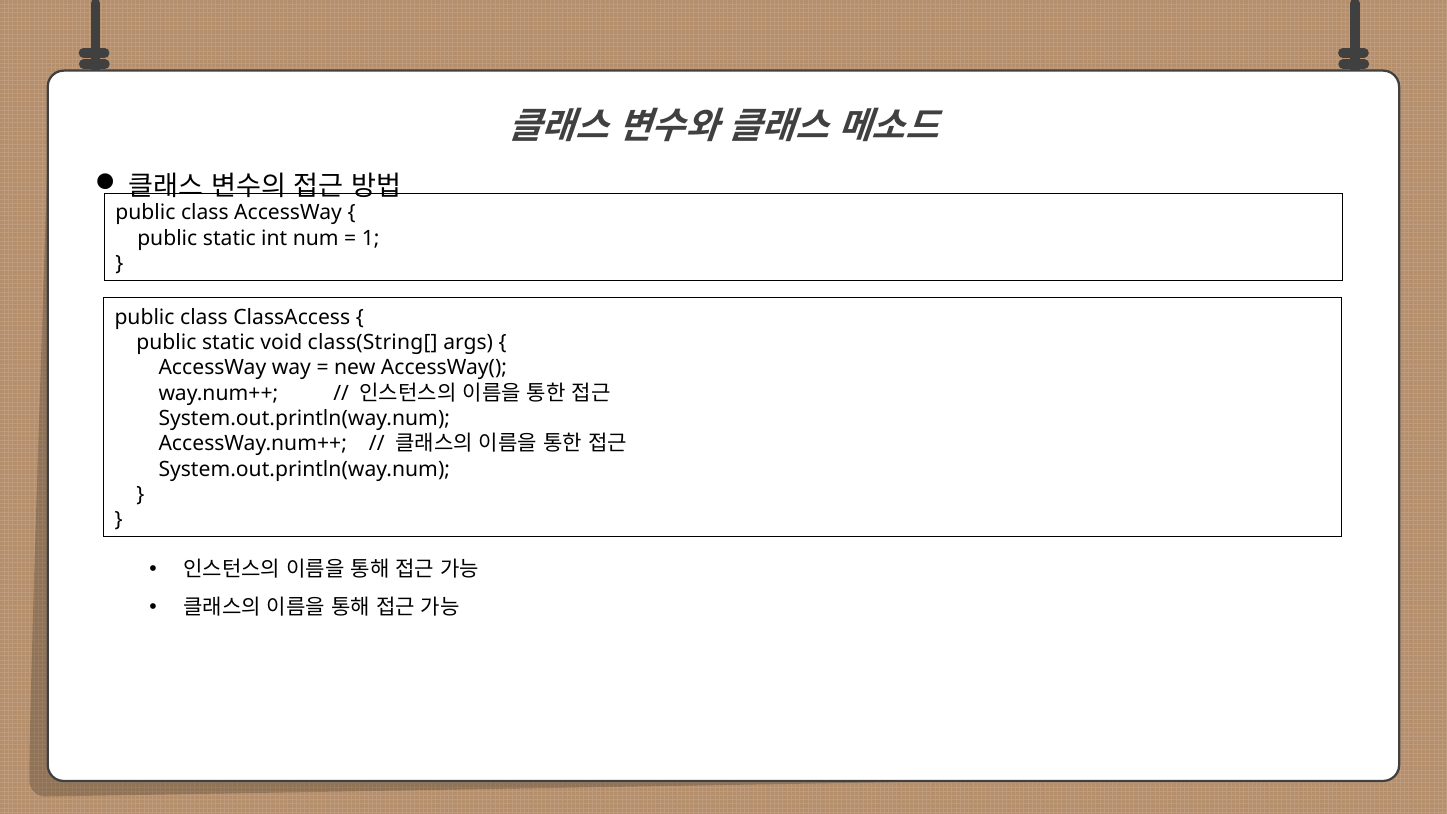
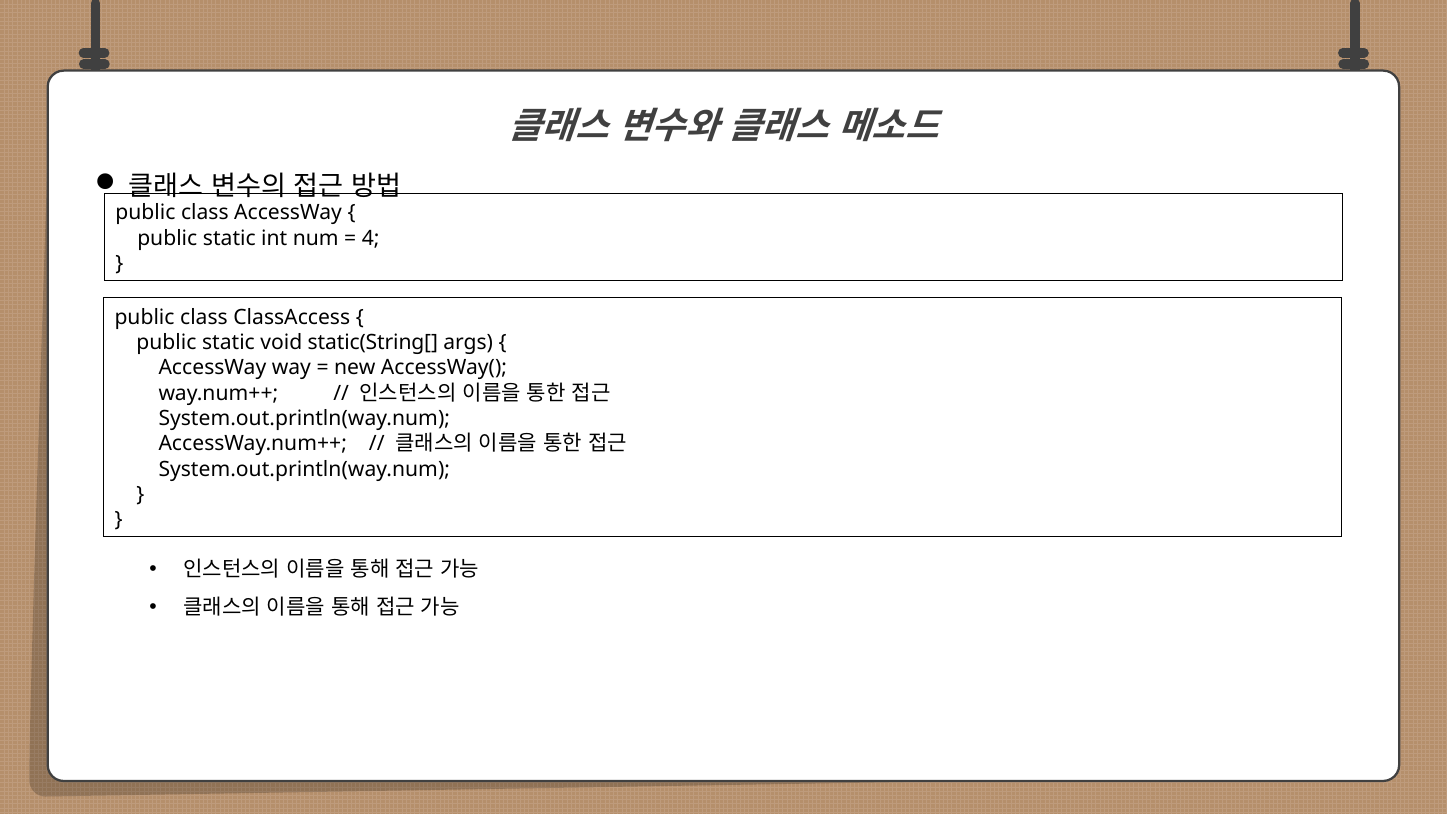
1: 1 -> 4
class(String[: class(String[ -> static(String[
